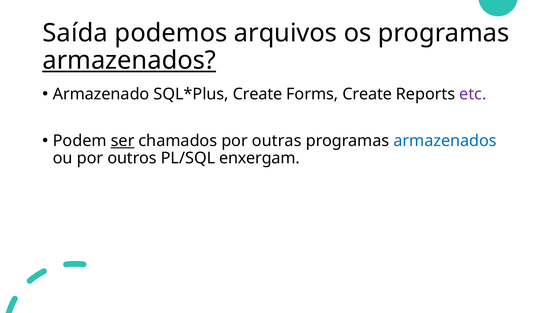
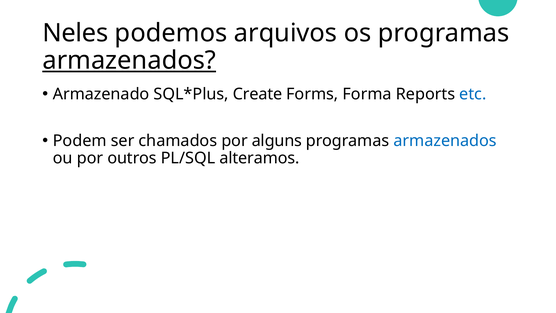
Saída: Saída -> Neles
Forms Create: Create -> Forma
etc colour: purple -> blue
ser underline: present -> none
outras: outras -> alguns
enxergam: enxergam -> alteramos
